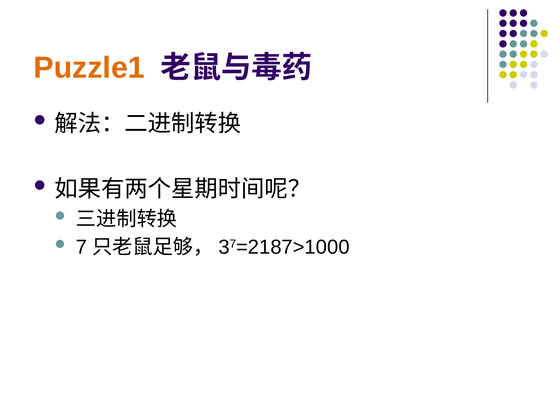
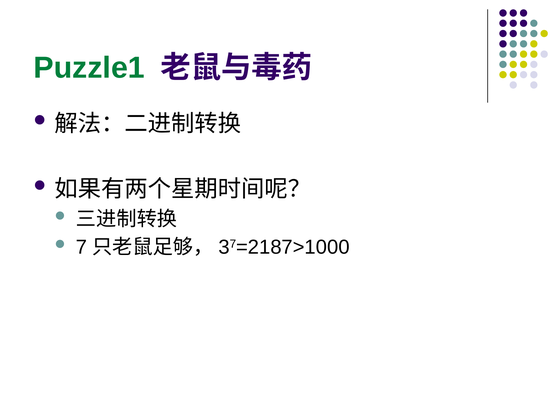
Puzzle1 colour: orange -> green
